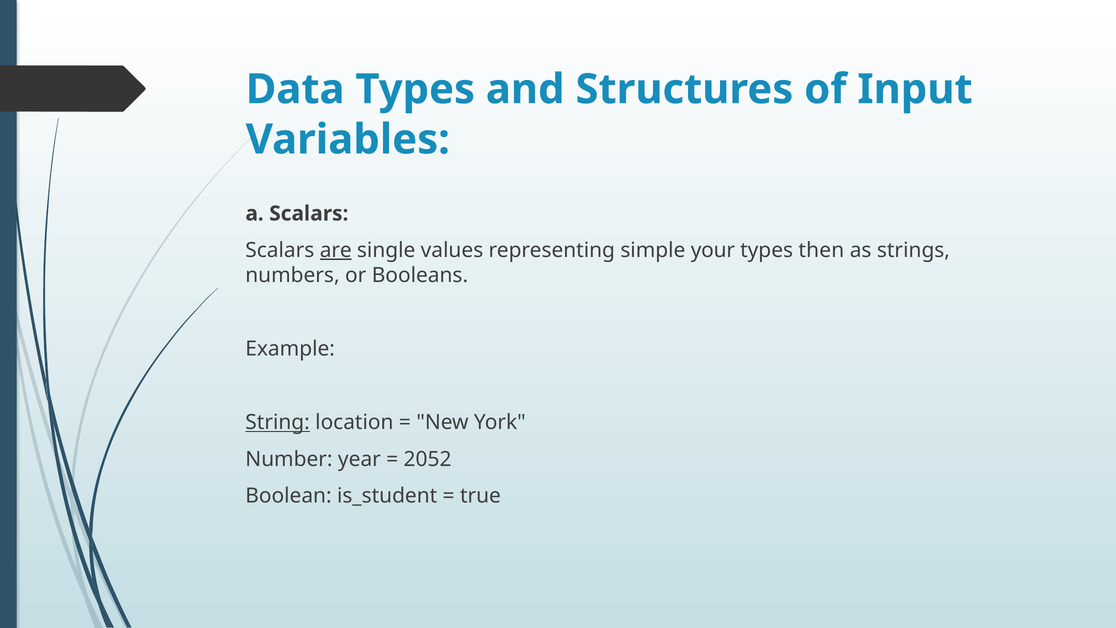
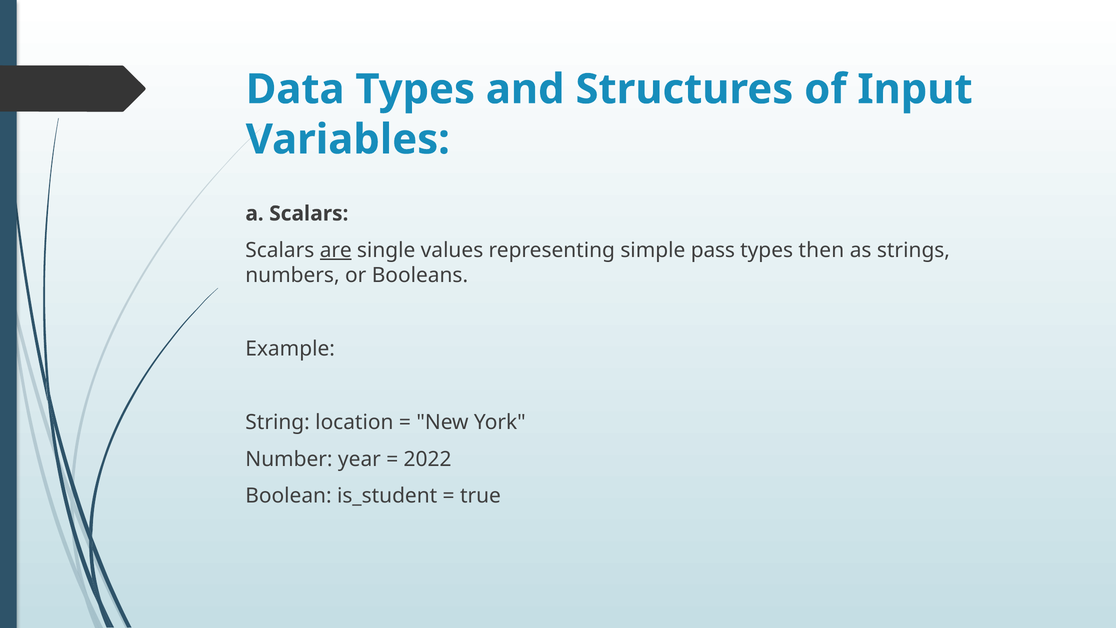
your: your -> pass
String underline: present -> none
2052: 2052 -> 2022
